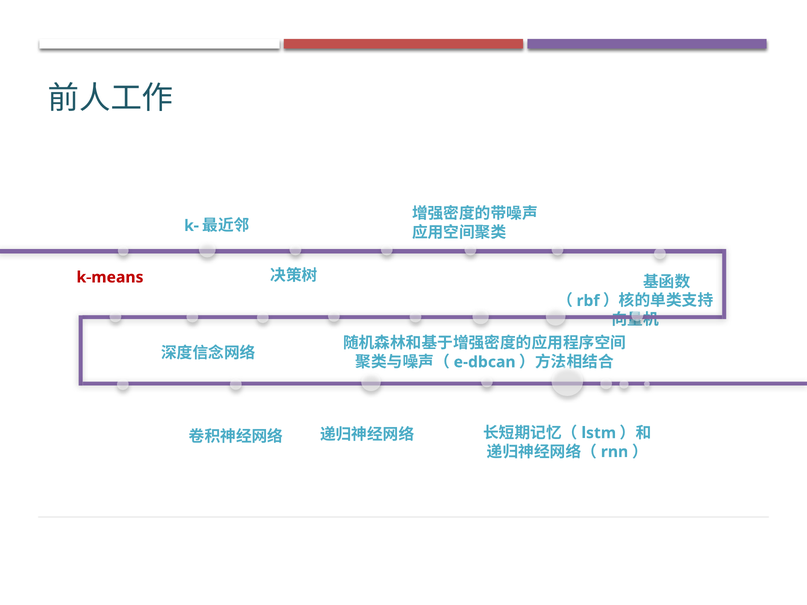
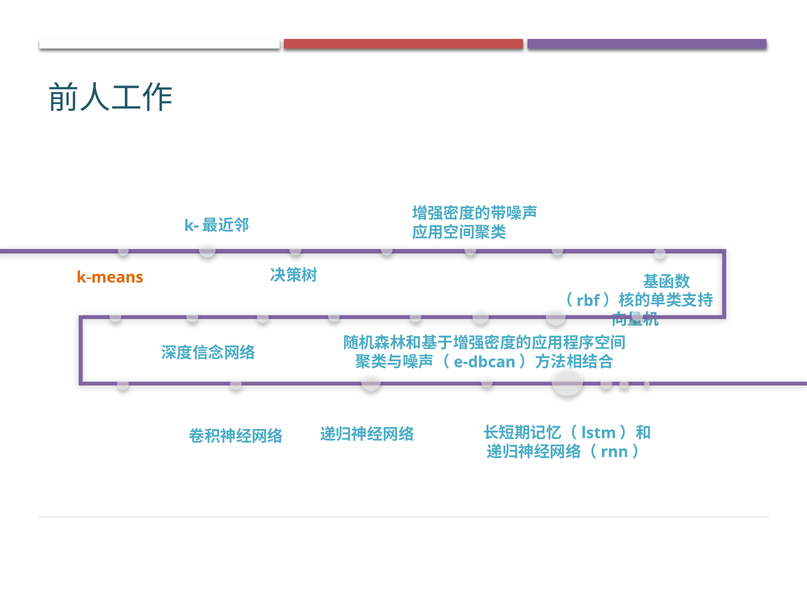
k-means colour: red -> orange
